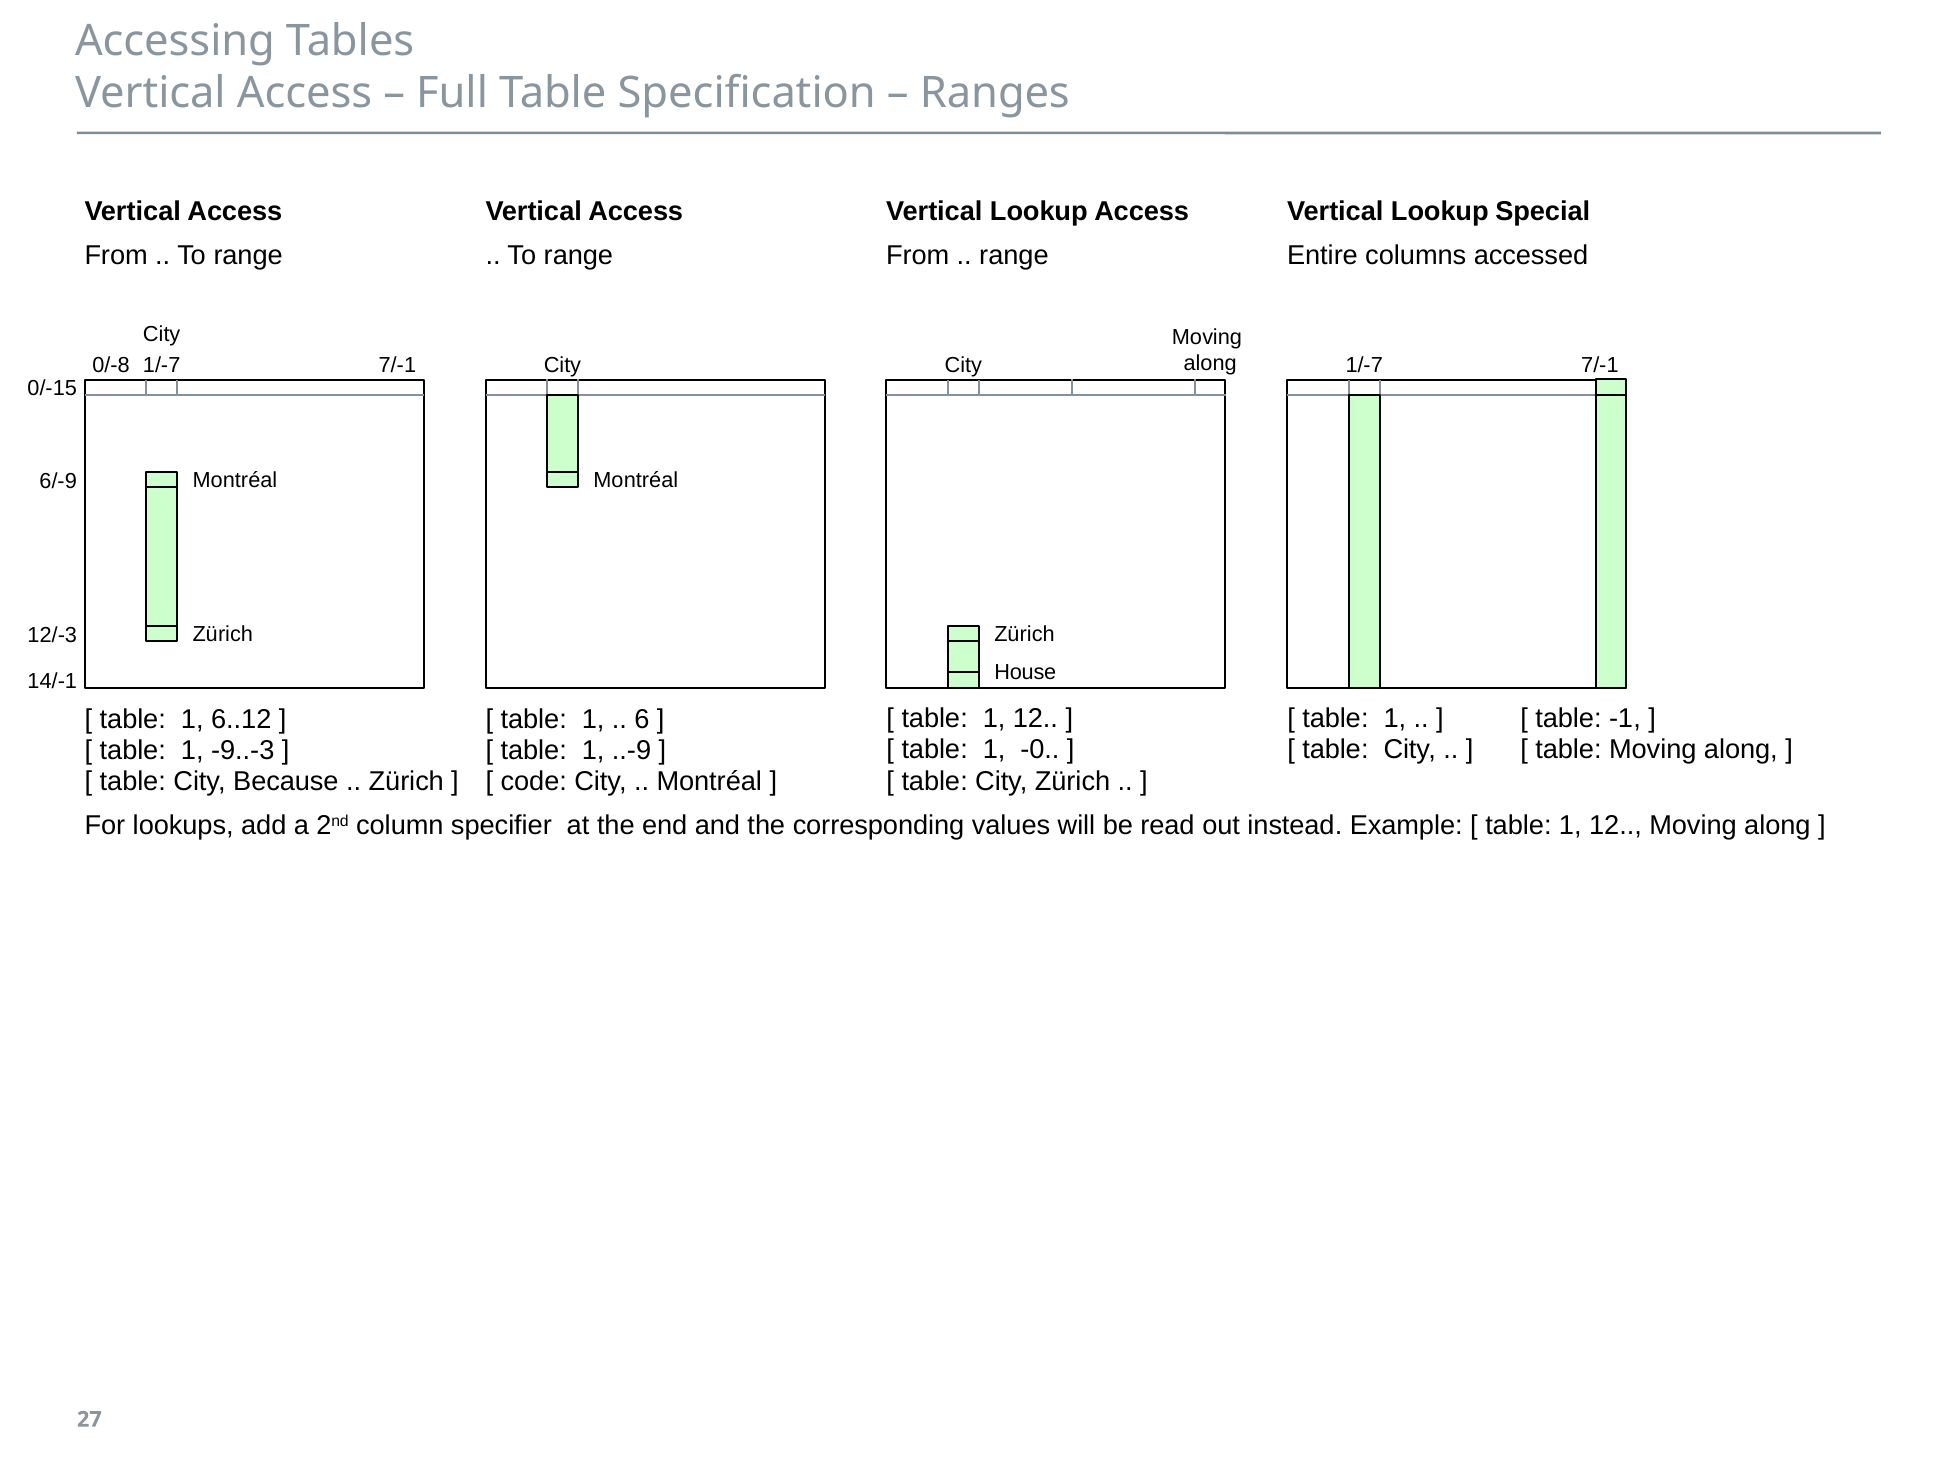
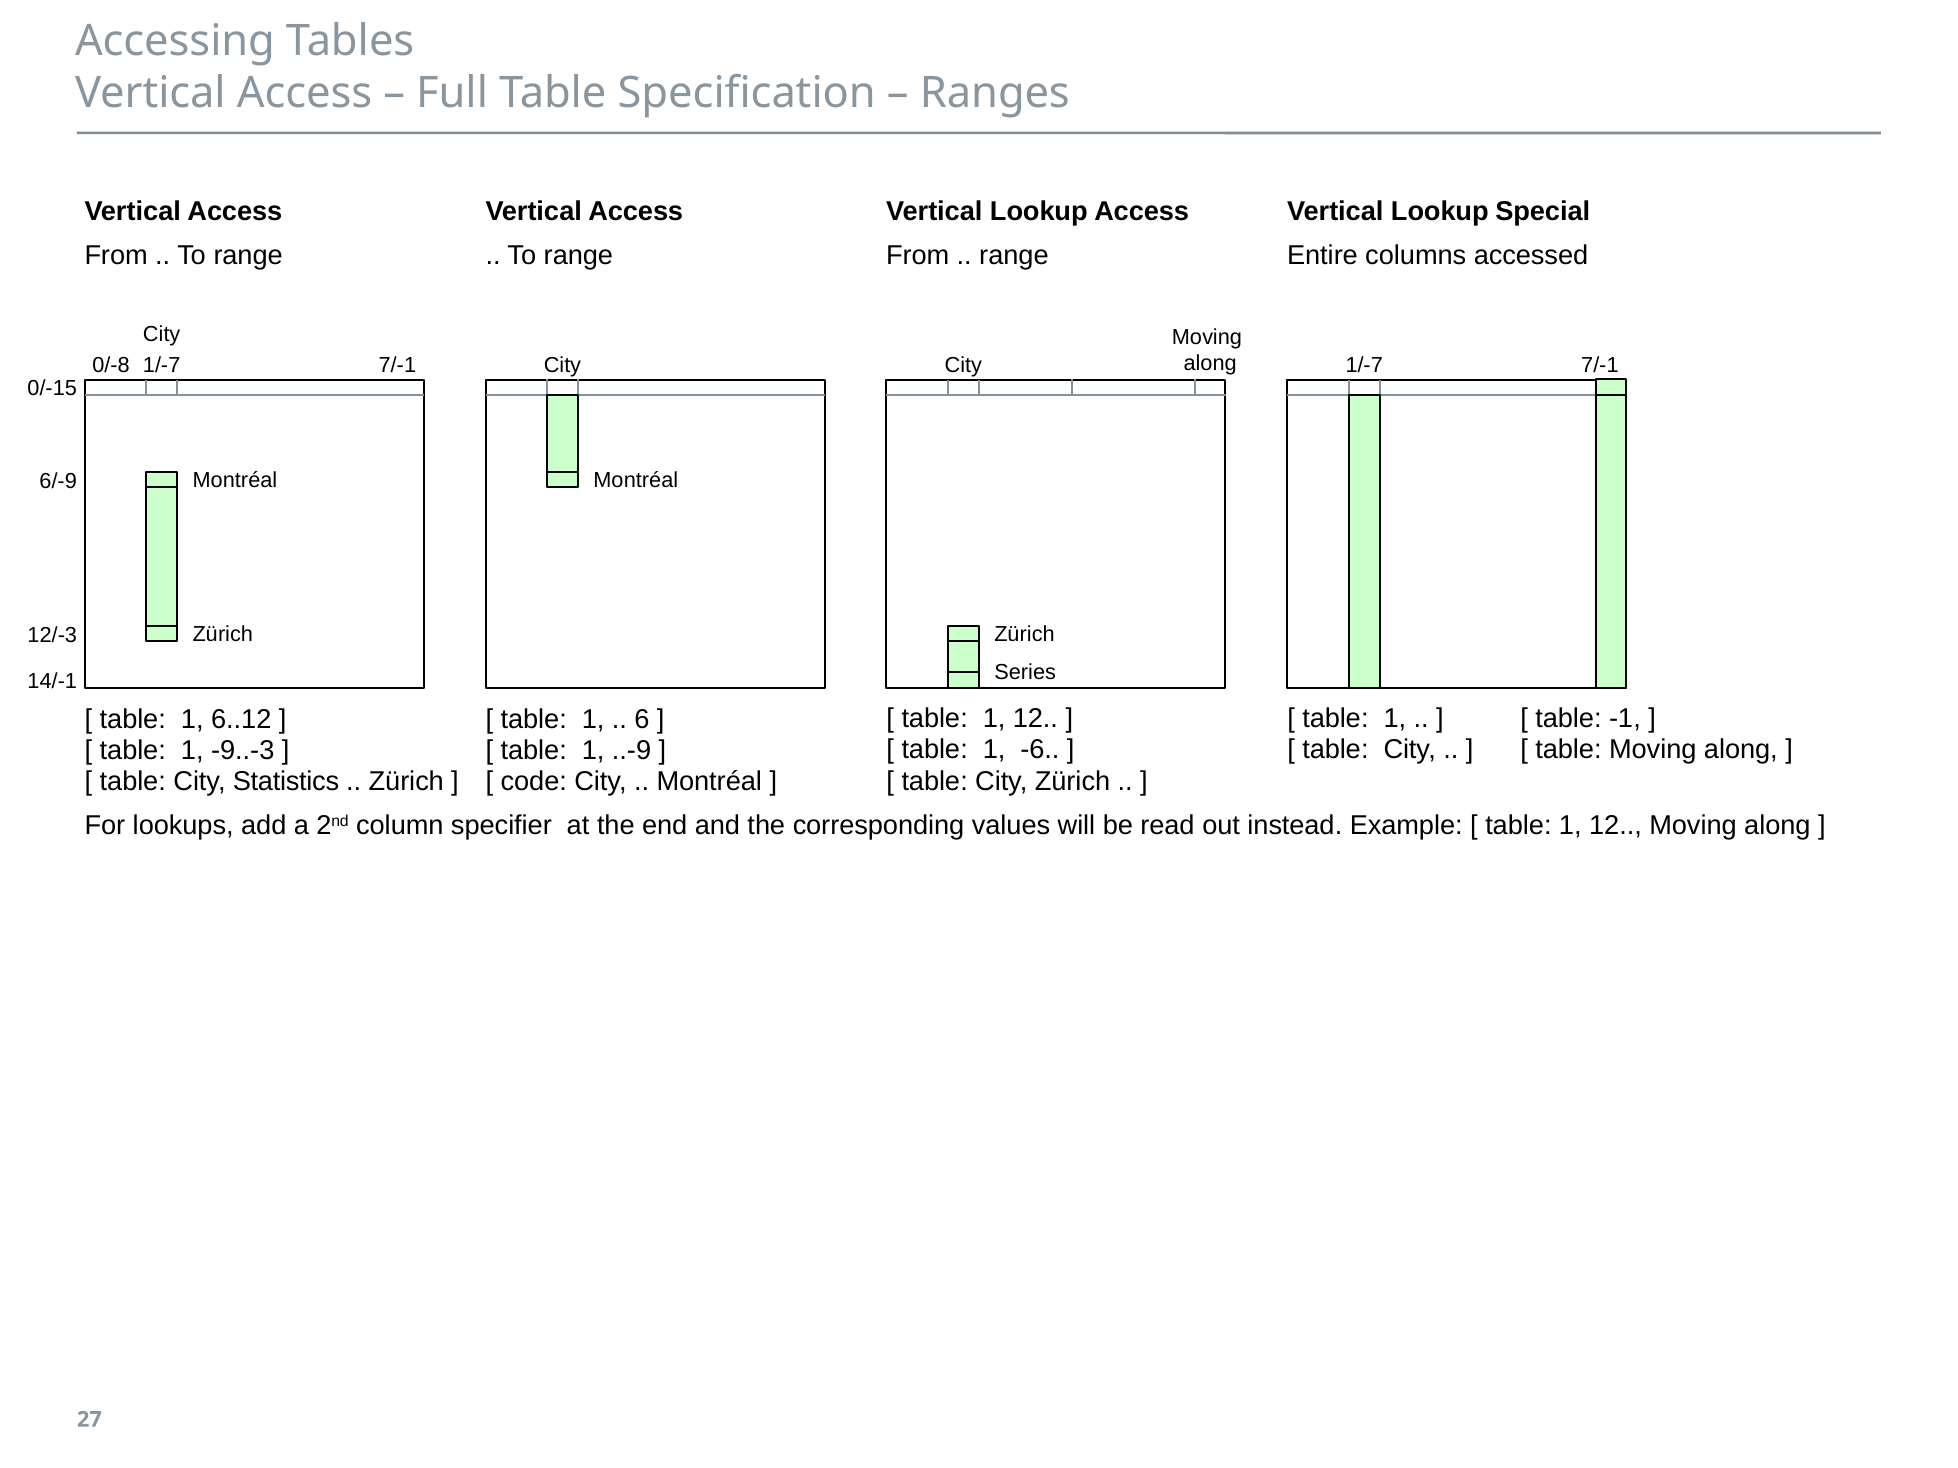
House: House -> Series
-0: -0 -> -6
Because: Because -> Statistics
